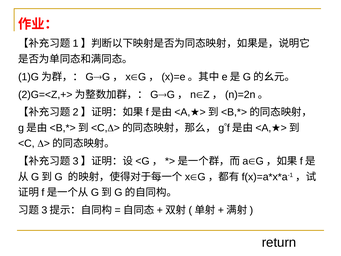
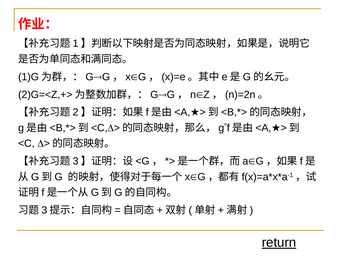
return underline: none -> present
